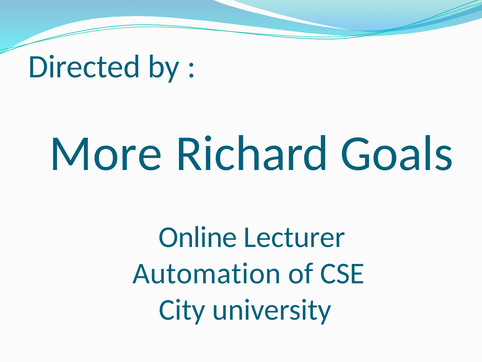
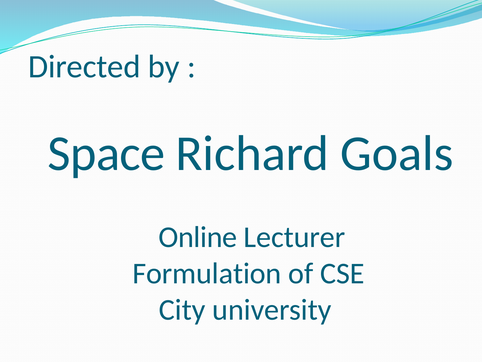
More: More -> Space
Automation: Automation -> Formulation
